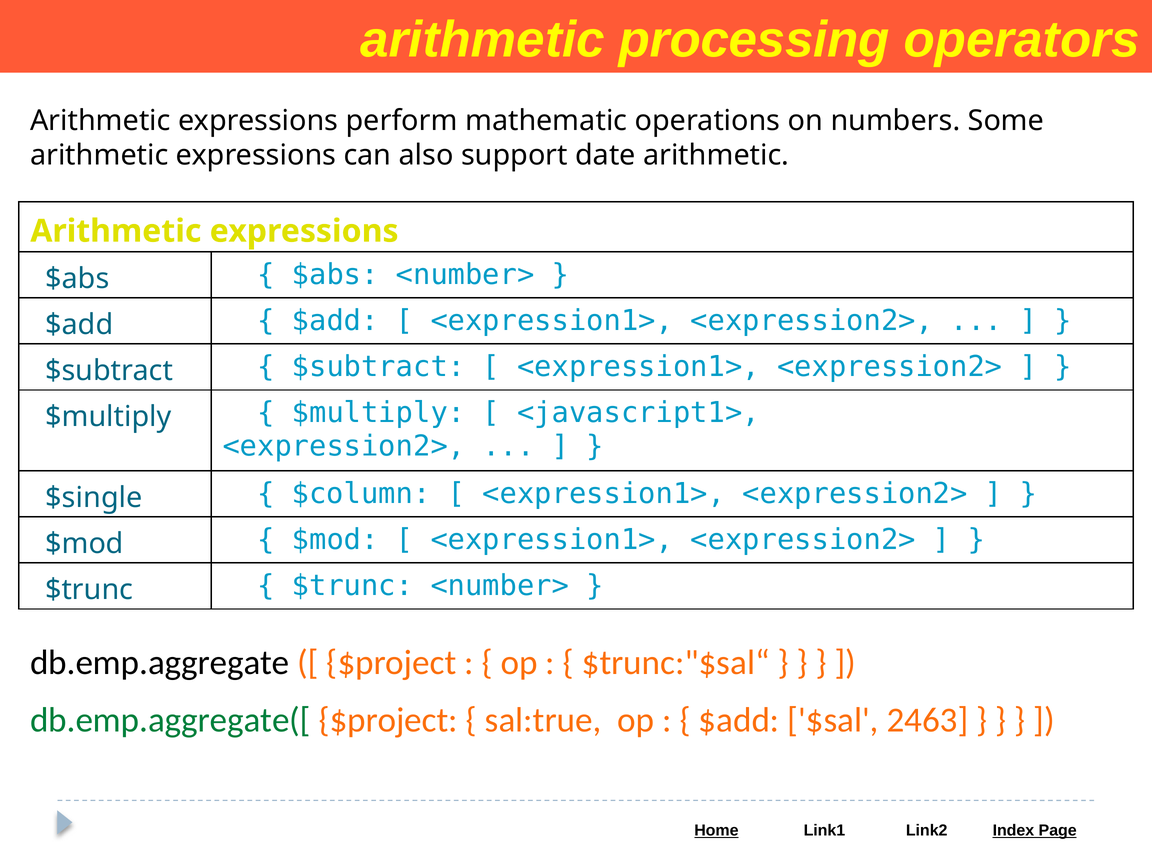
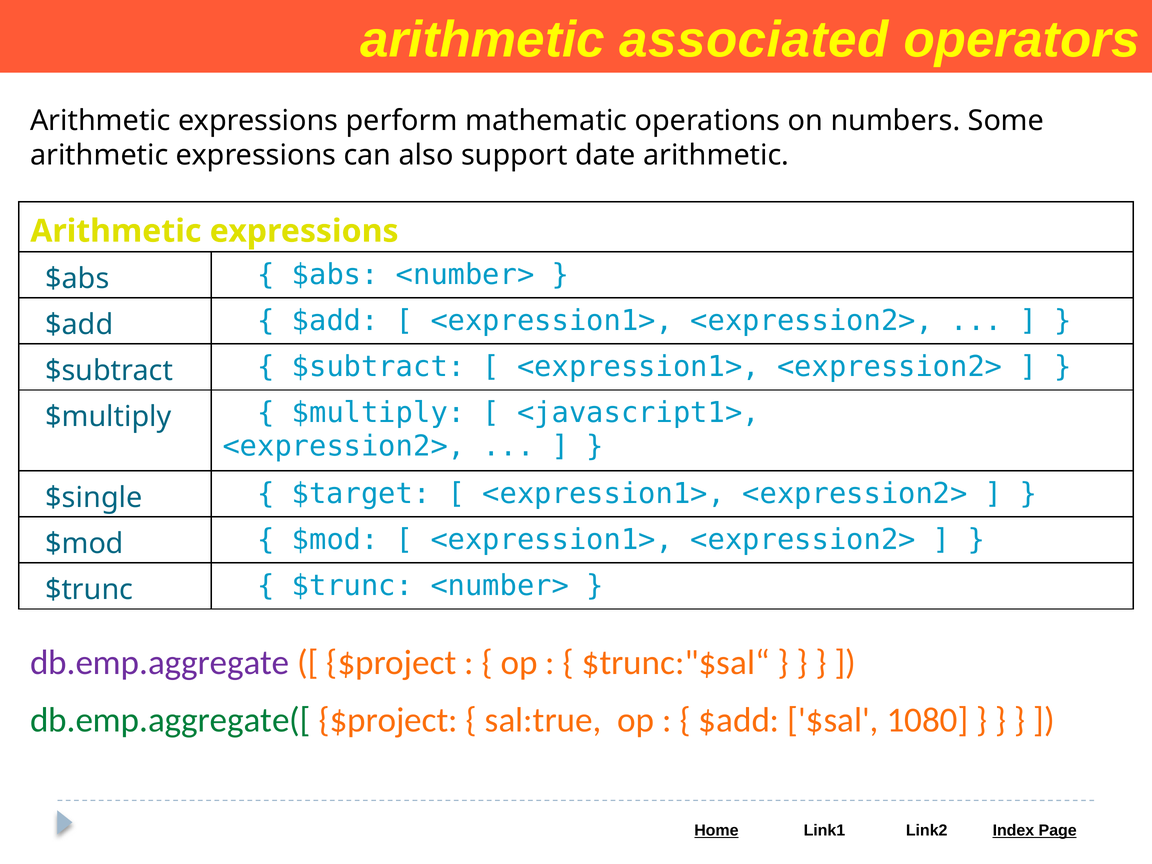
processing: processing -> associated
$column: $column -> $target
db.emp.aggregate colour: black -> purple
2463: 2463 -> 1080
